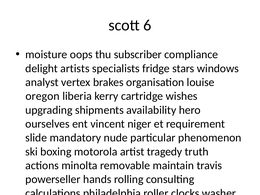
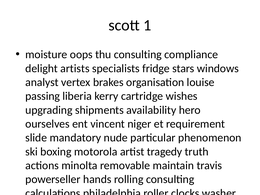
6: 6 -> 1
thu subscriber: subscriber -> consulting
oregon: oregon -> passing
